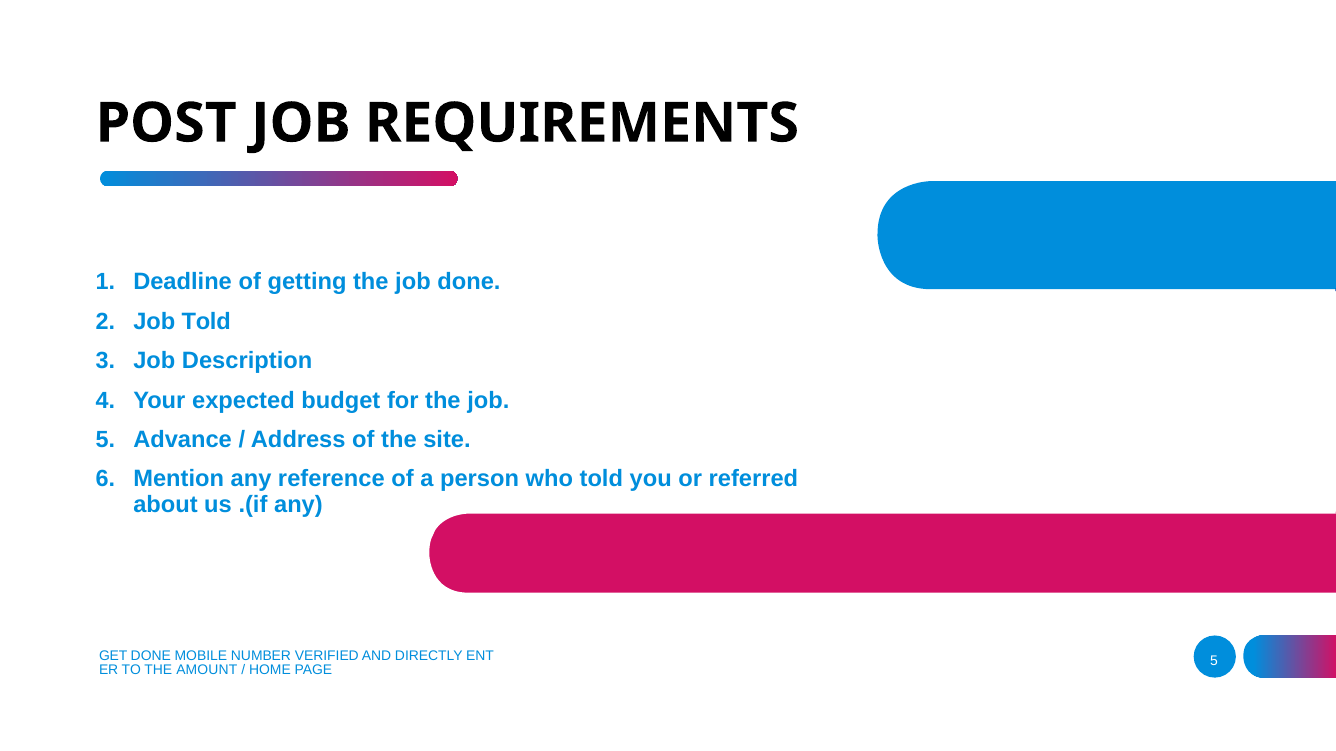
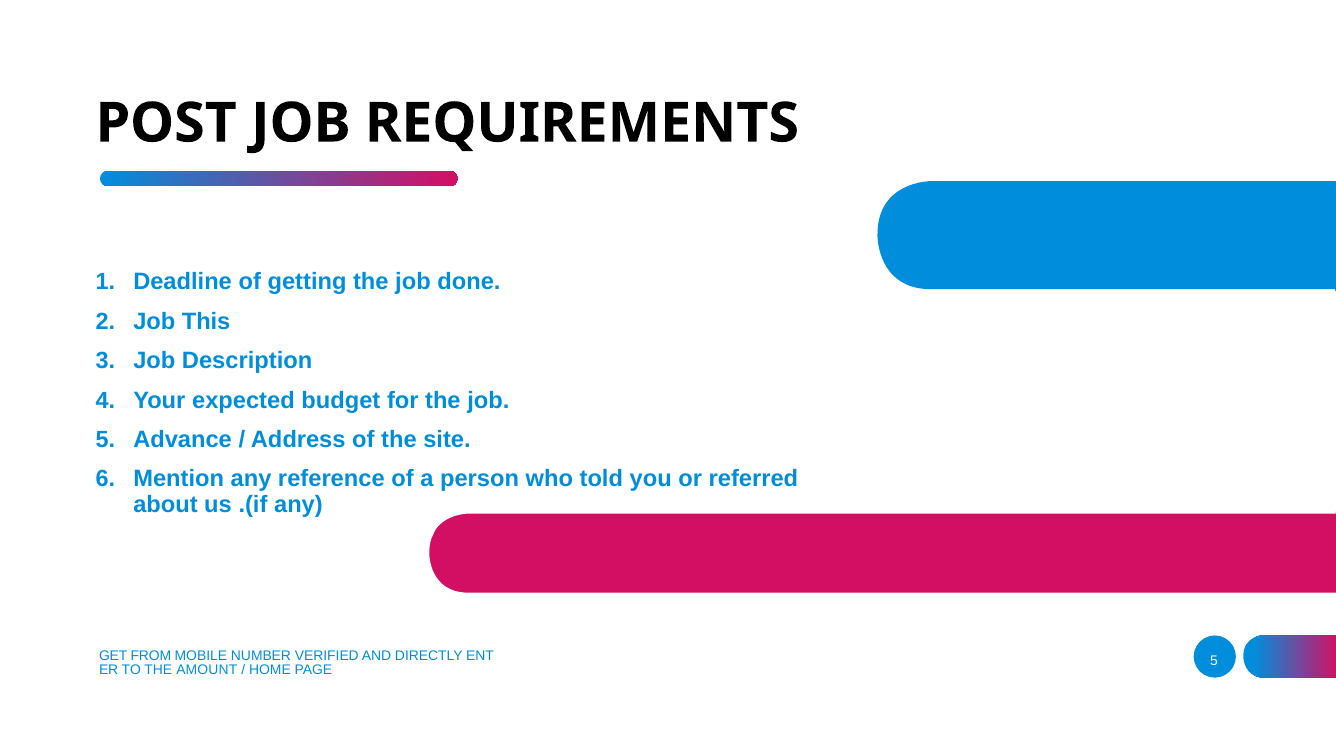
Job Told: Told -> This
GET DONE: DONE -> FROM
